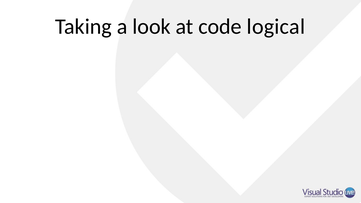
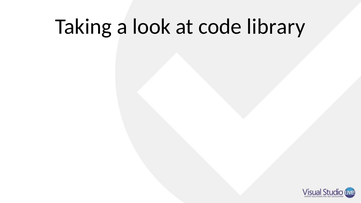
logical: logical -> library
